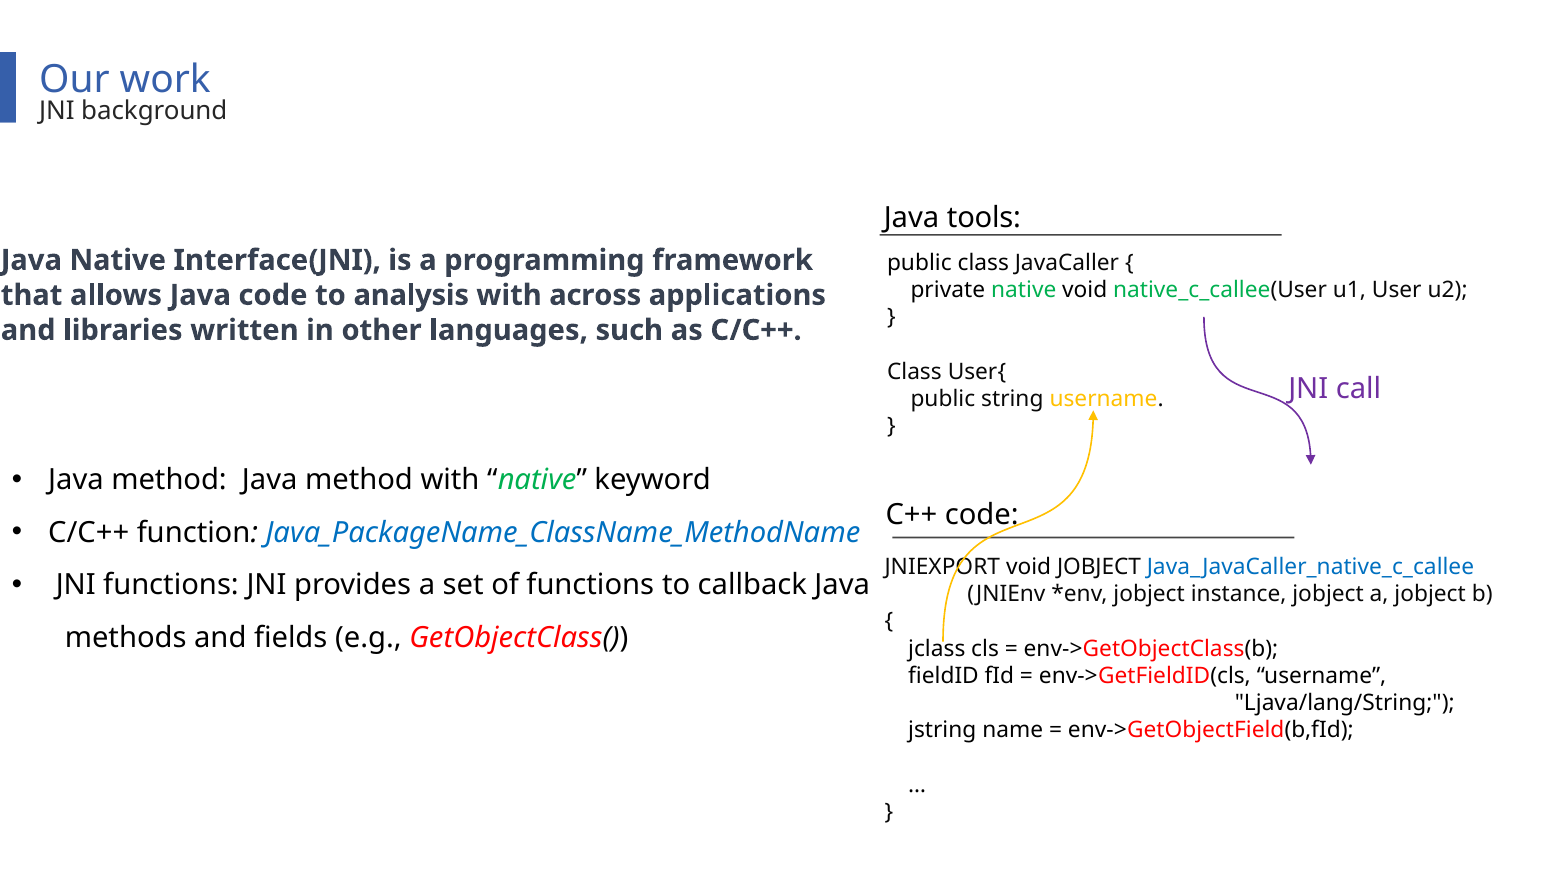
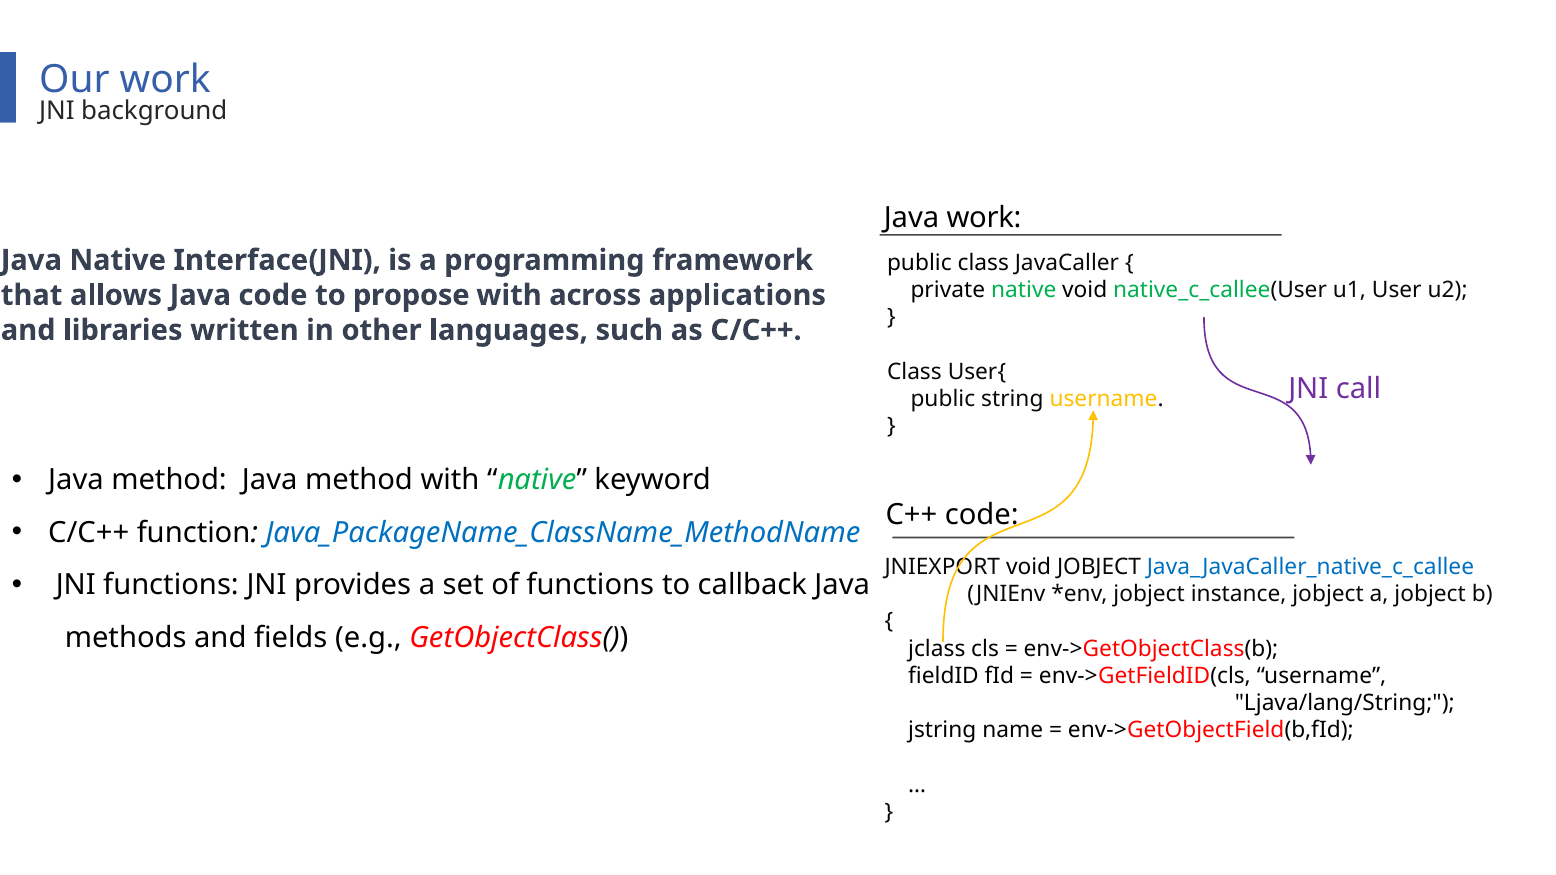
Java tools: tools -> work
analysis: analysis -> propose
